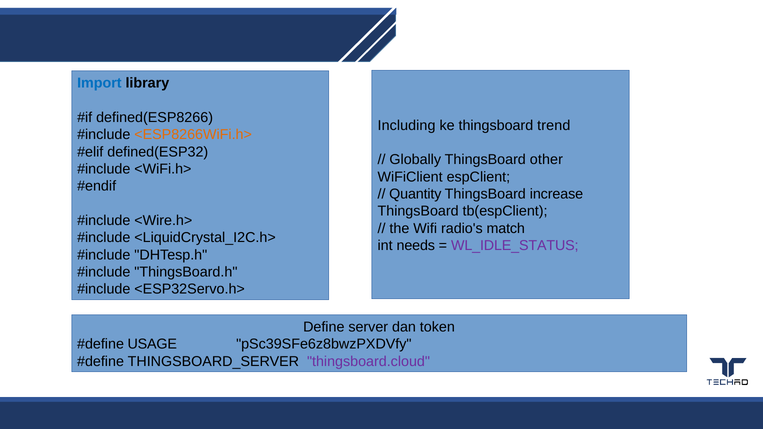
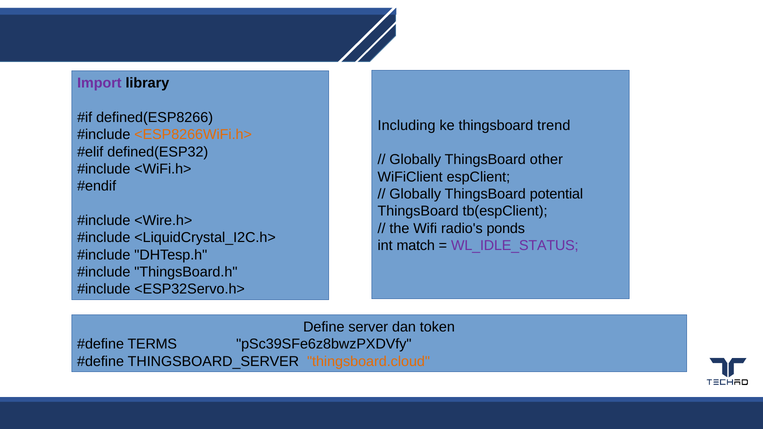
Import colour: blue -> purple
Quantity at (415, 194): Quantity -> Globally
increase: increase -> potential
match: match -> ponds
needs: needs -> match
USAGE: USAGE -> TERMS
thingsboard.cloud colour: purple -> orange
